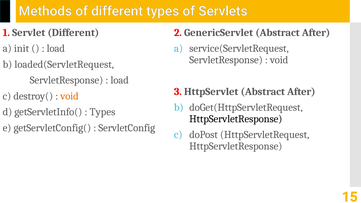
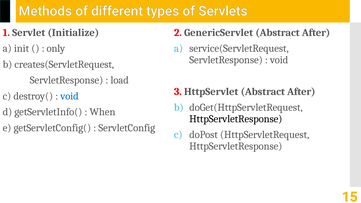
Servlet Different: Different -> Initialize
load at (56, 48): load -> only
loaded(ServletRequest: loaded(ServletRequest -> creates(ServletRequest
void at (69, 96) colour: orange -> blue
Types at (102, 112): Types -> When
